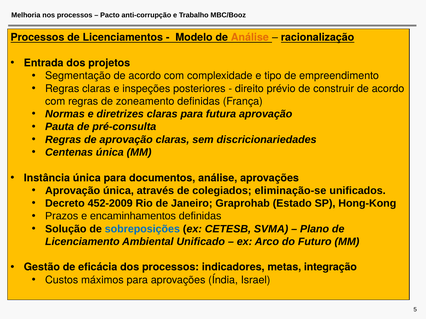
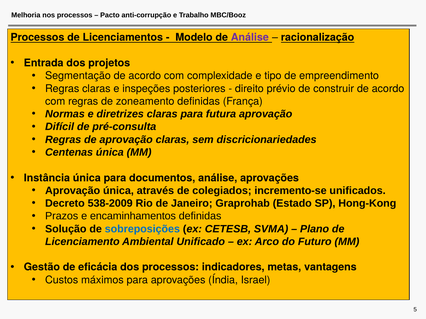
Análise at (250, 38) colour: orange -> purple
Pauta: Pauta -> Difícil
eliminação-se: eliminação-se -> incremento-se
452-2009: 452-2009 -> 538-2009
integração: integração -> vantagens
